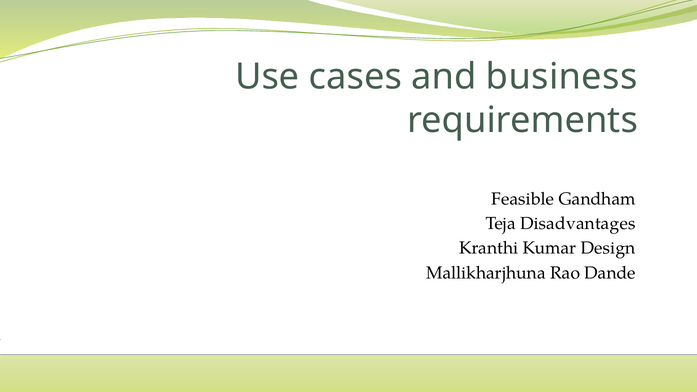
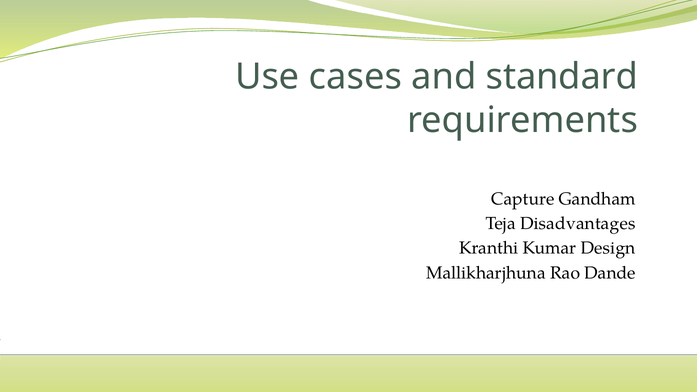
business: business -> standard
Feasible: Feasible -> Capture
